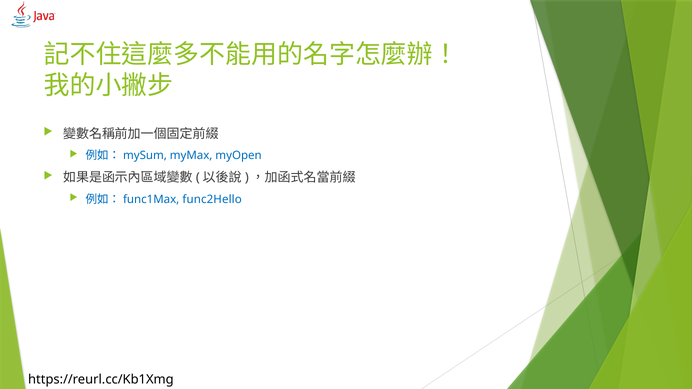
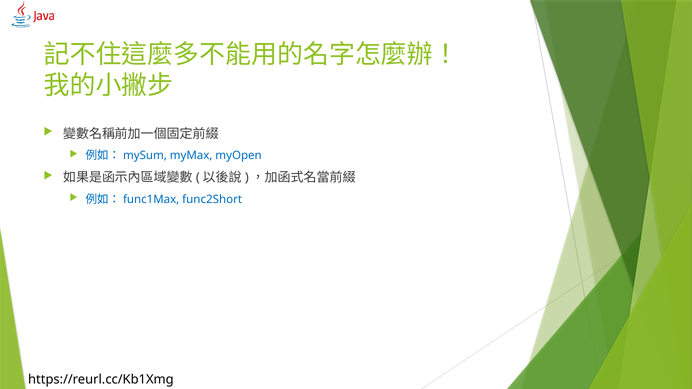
func2Hello: func2Hello -> func2Short
